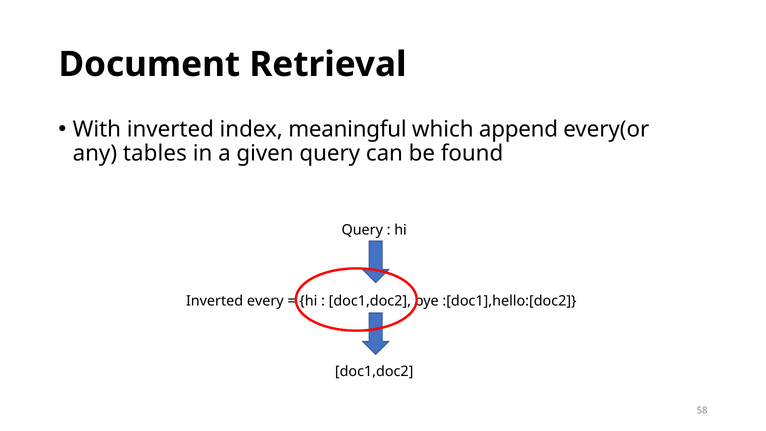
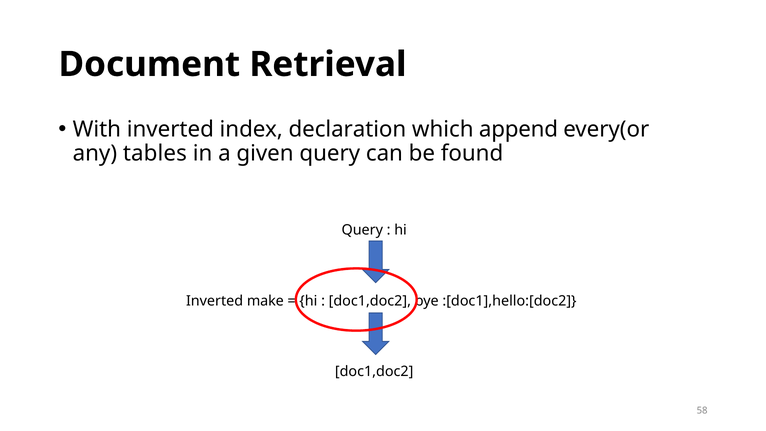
meaningful: meaningful -> declaration
every: every -> make
